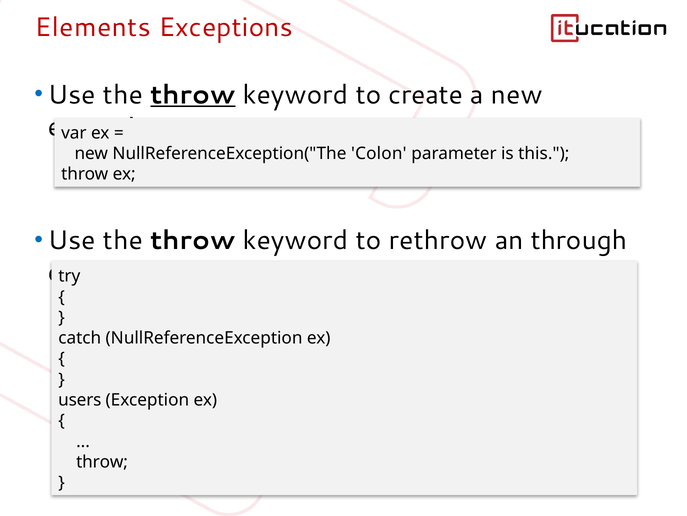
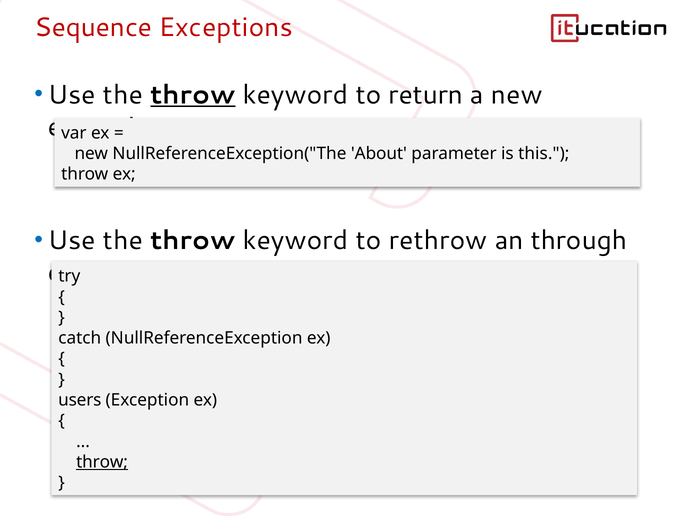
Elements: Elements -> Sequence
create: create -> return
Colon: Colon -> About
throw at (102, 461) underline: none -> present
